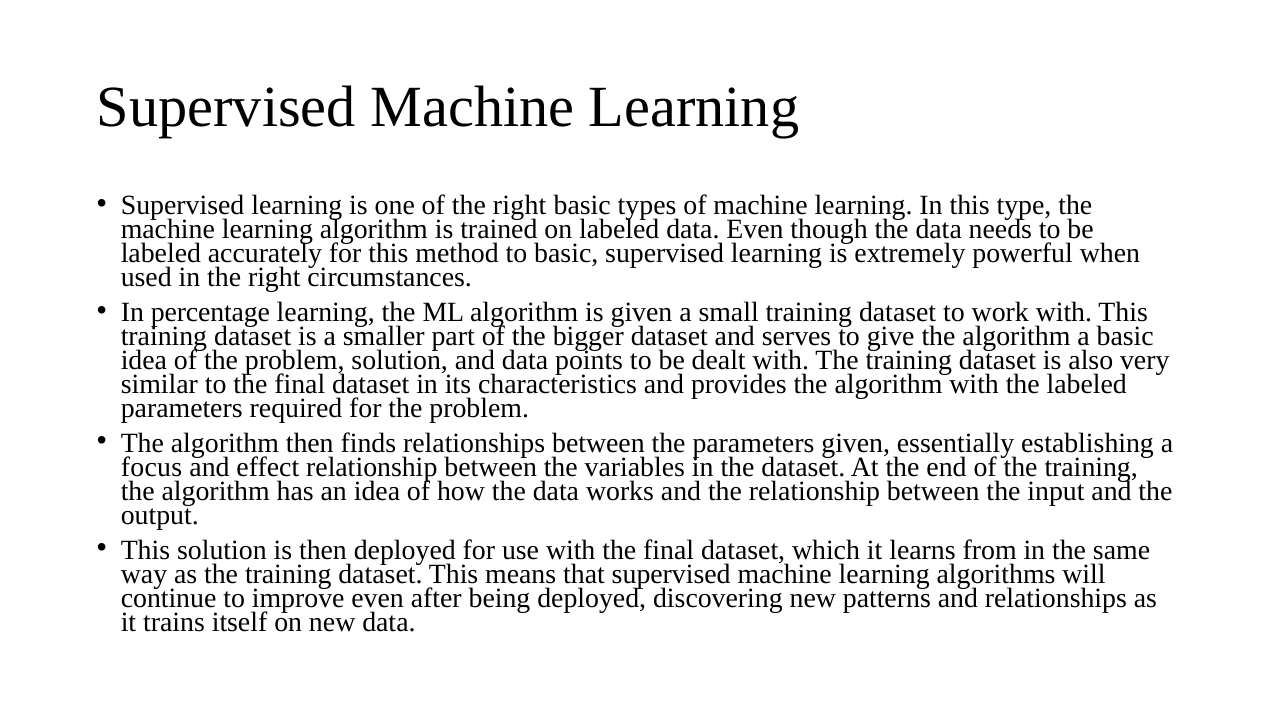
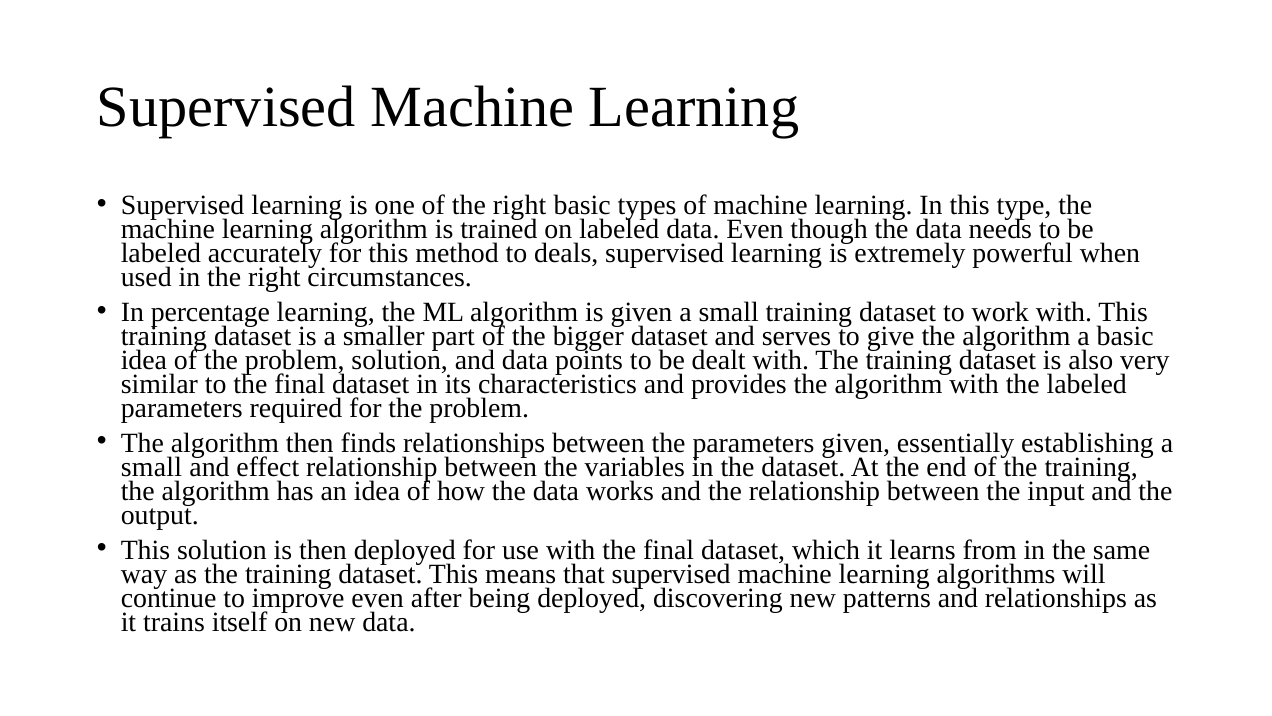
to basic: basic -> deals
focus at (151, 467): focus -> small
